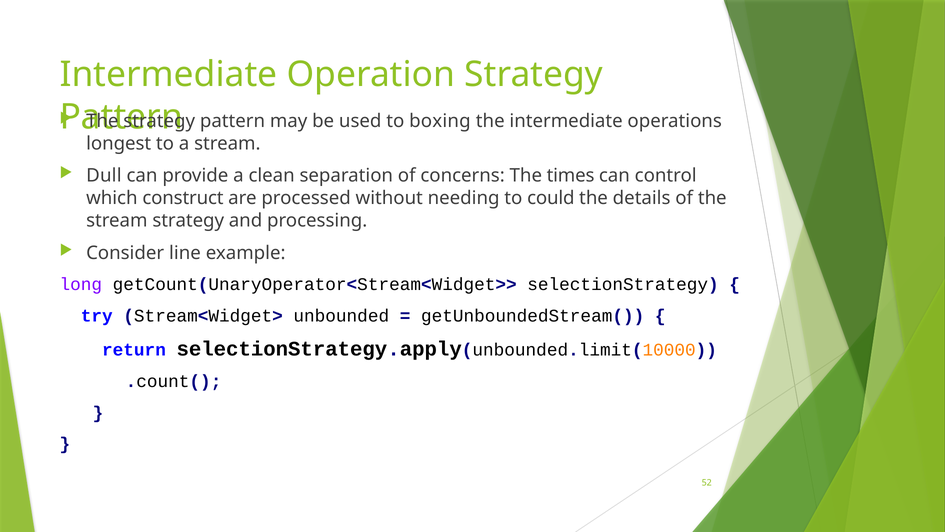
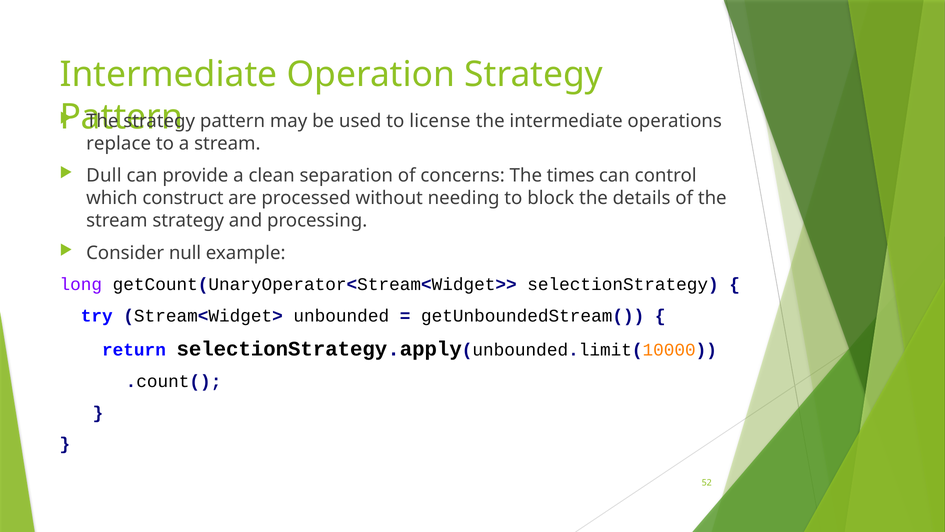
boxing: boxing -> license
longest: longest -> replace
could: could -> block
line: line -> null
